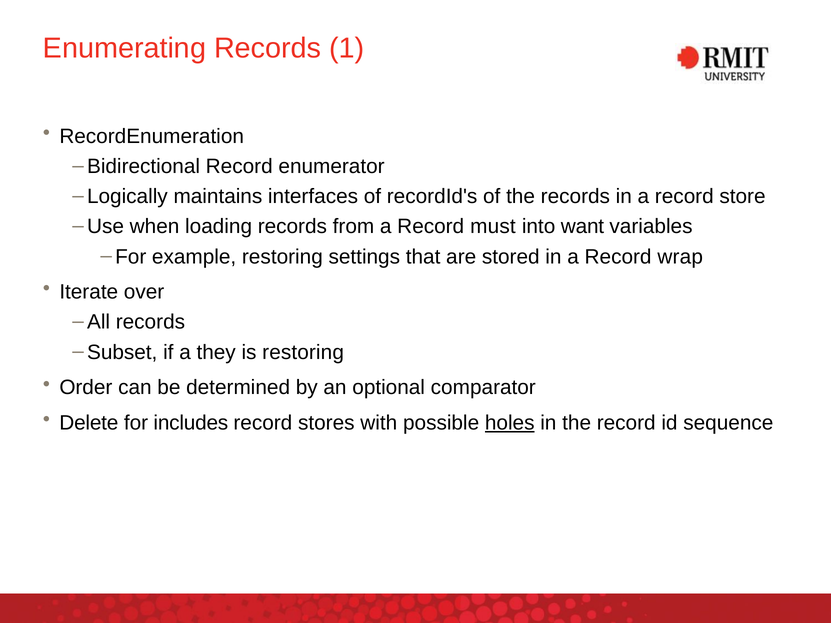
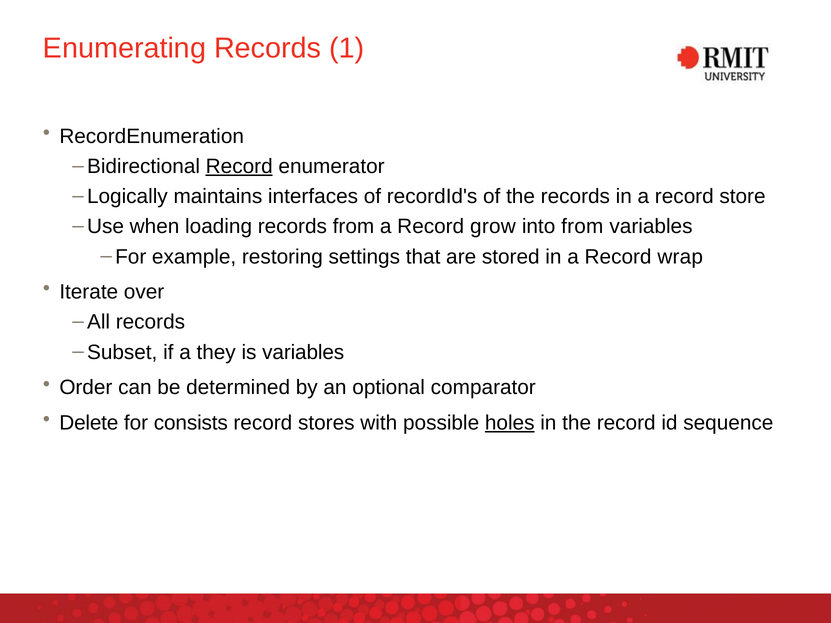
Record at (239, 166) underline: none -> present
must: must -> grow
into want: want -> from
is restoring: restoring -> variables
includes: includes -> consists
